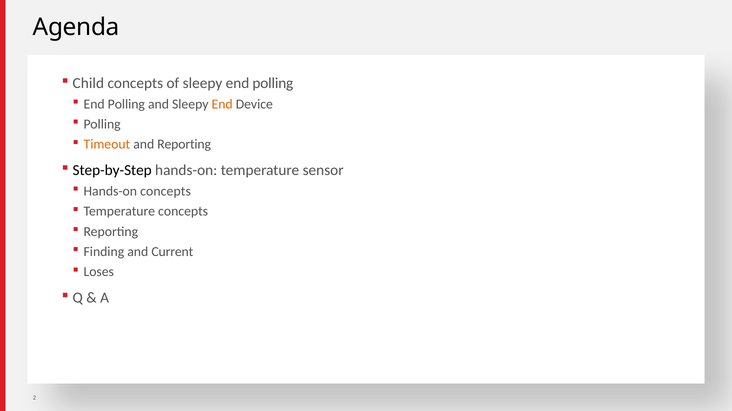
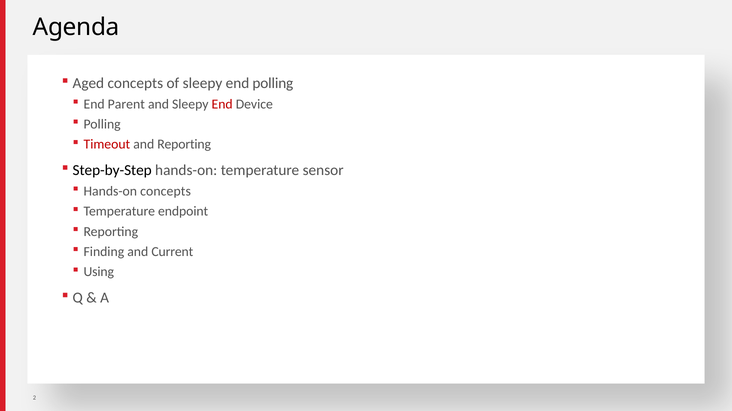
Child: Child -> Aged
Polling at (126, 104): Polling -> Parent
End at (222, 104) colour: orange -> red
Timeout colour: orange -> red
Temperature concepts: concepts -> endpoint
Loses: Loses -> Using
